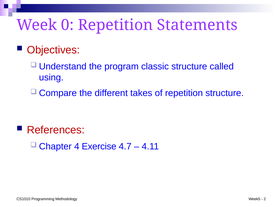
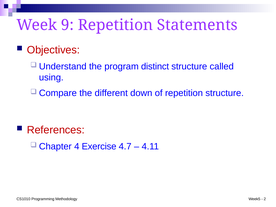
0: 0 -> 9
classic: classic -> distinct
takes: takes -> down
